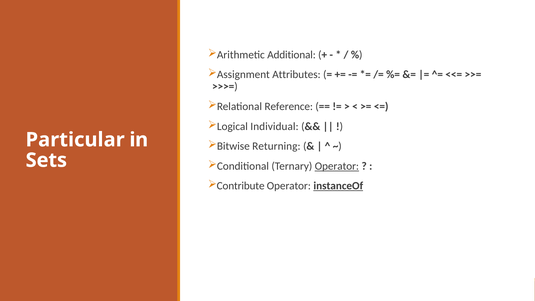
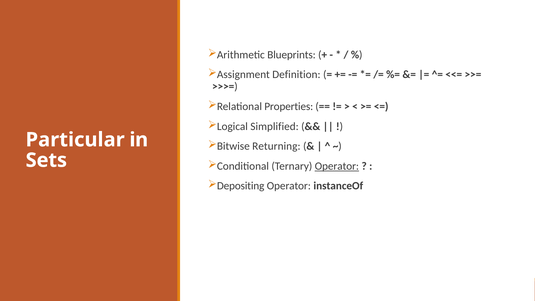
Additional: Additional -> Blueprints
Attributes: Attributes -> Definition
Reference: Reference -> Properties
Individual: Individual -> Simplified
Contribute: Contribute -> Depositing
instanceOf underline: present -> none
